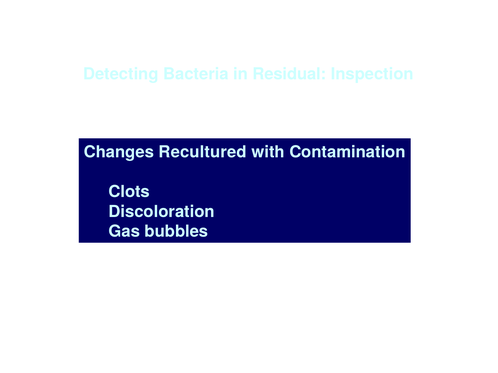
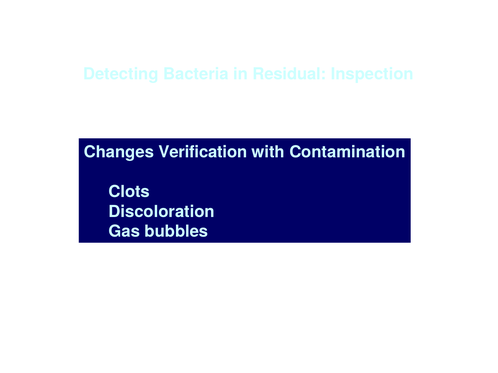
Recultured: Recultured -> Verification
